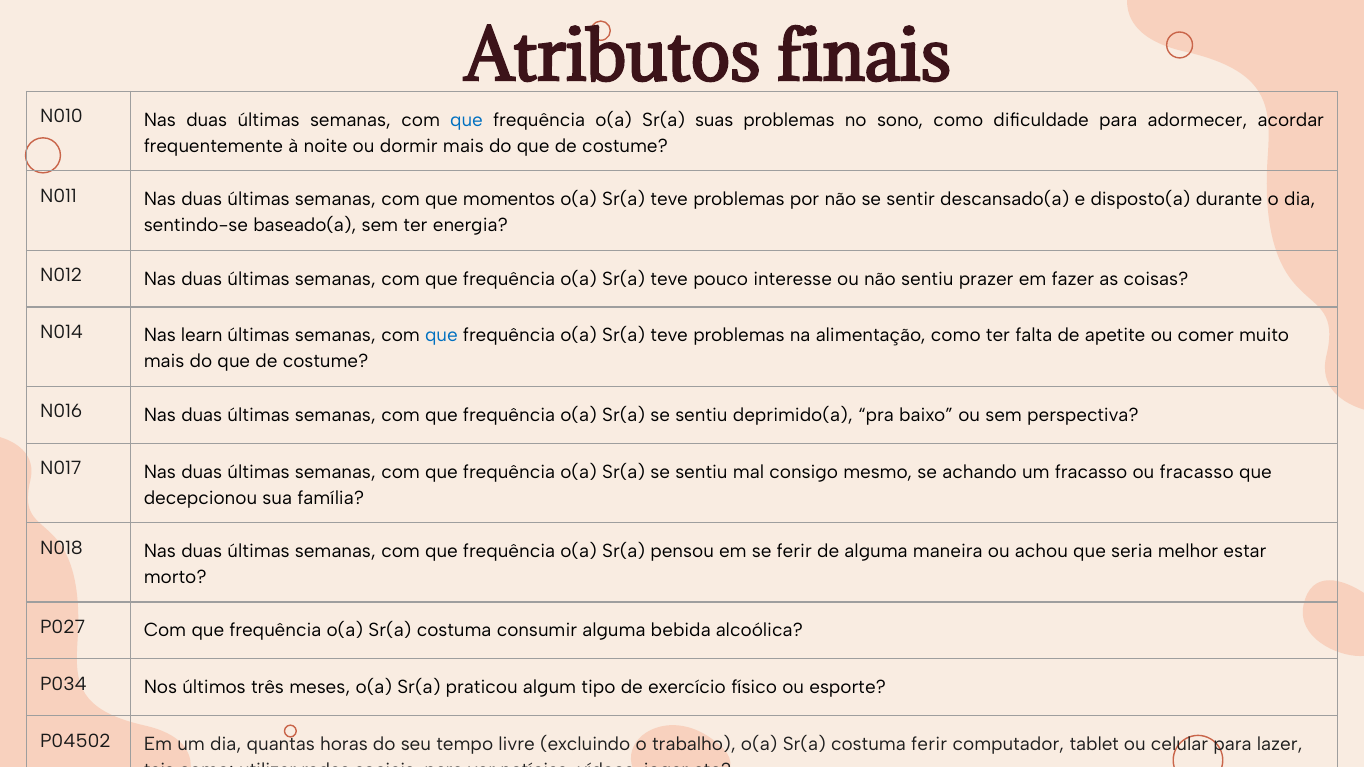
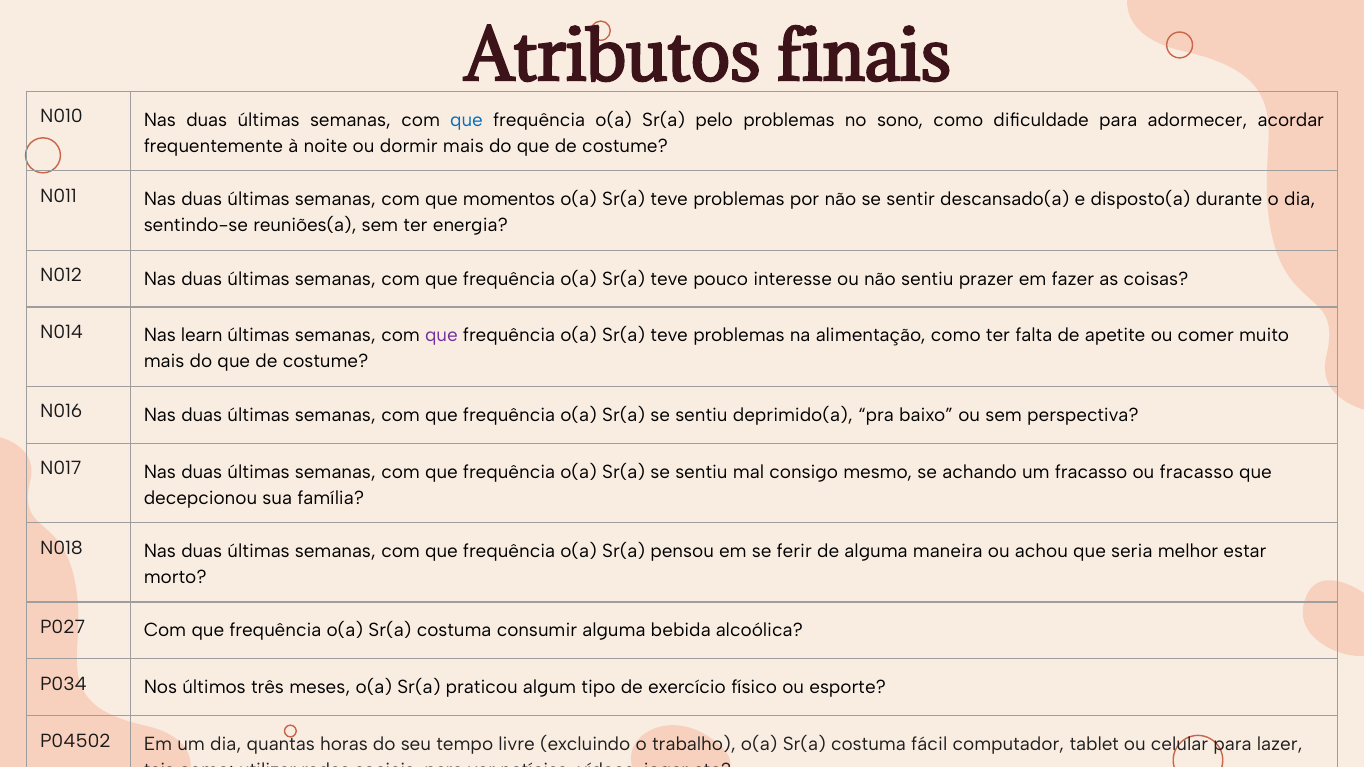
suas: suas -> pelo
baseado(a: baseado(a -> reuniões(a
que at (441, 336) colour: blue -> purple
costuma ferir: ferir -> fácil
